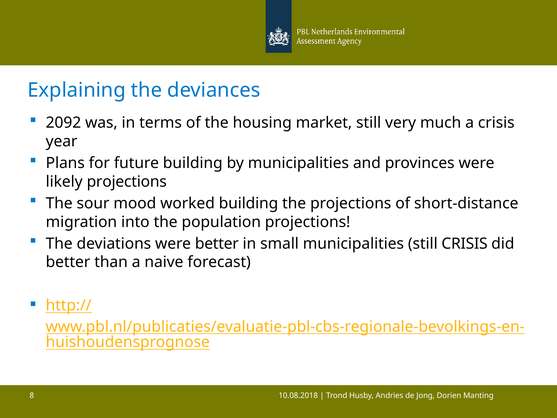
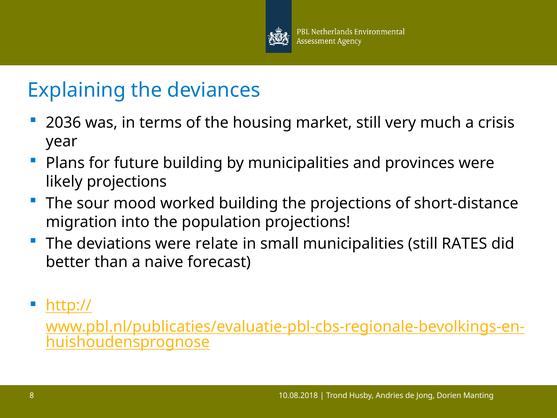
2092: 2092 -> 2036
were better: better -> relate
still CRISIS: CRISIS -> RATES
